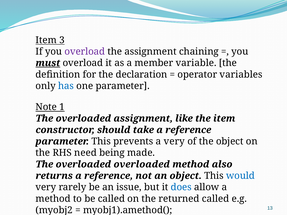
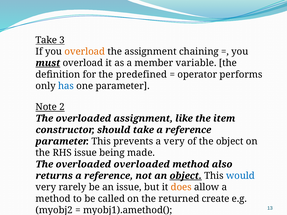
Item at (46, 40): Item -> Take
overload at (85, 52) colour: purple -> orange
declaration: declaration -> predefined
variables: variables -> performs
1: 1 -> 2
RHS need: need -> issue
object at (186, 176) underline: none -> present
does colour: blue -> orange
returned called: called -> create
